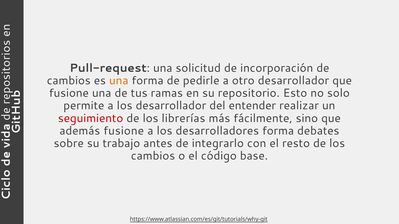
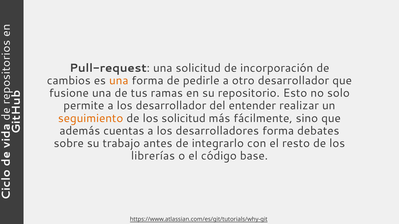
seguimiento colour: red -> orange
los librerías: librerías -> solicitud
además fusione: fusione -> cuentas
cambios at (153, 156): cambios -> librerías
